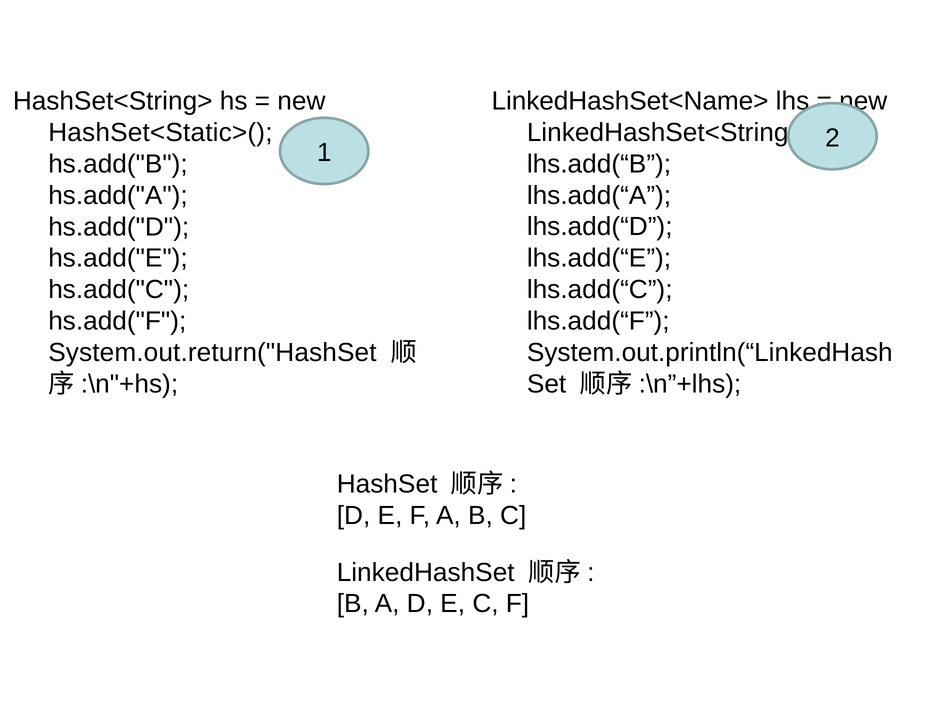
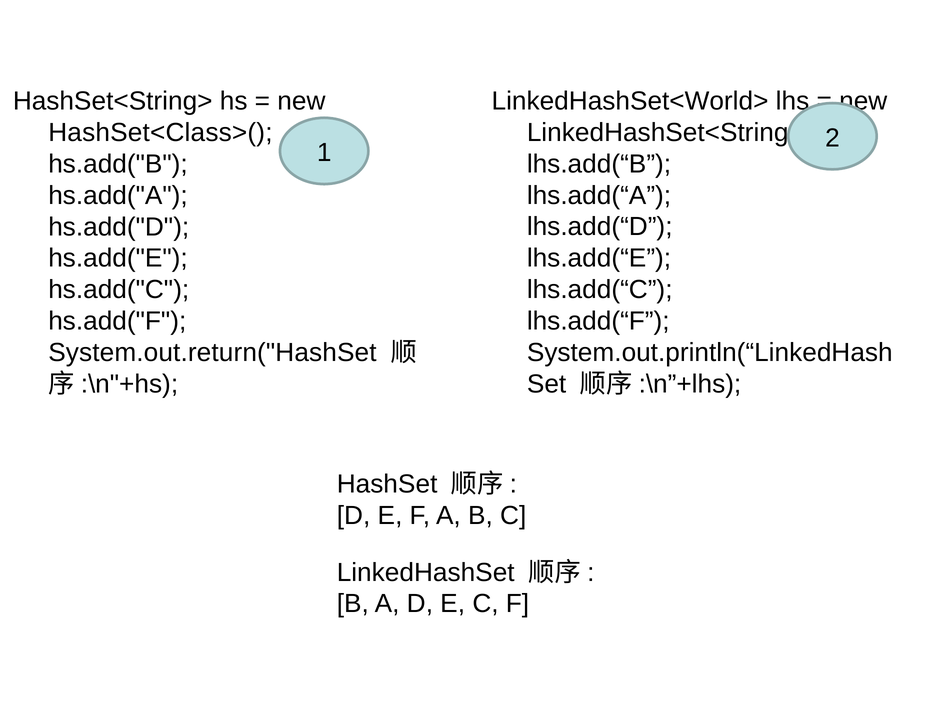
LinkedHashSet<Name>: LinkedHashSet<Name> -> LinkedHashSet<World>
HashSet<Static>(: HashSet<Static>( -> HashSet<Class>(
